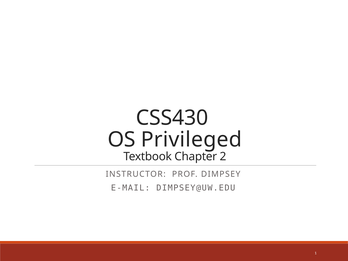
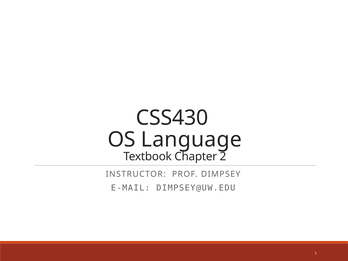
Privileged: Privileged -> Language
